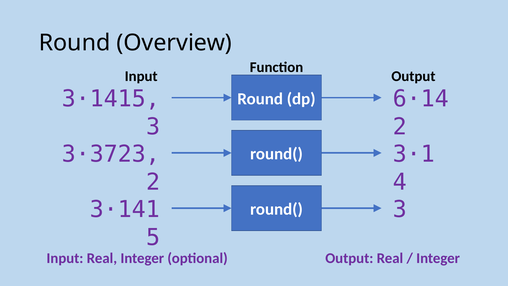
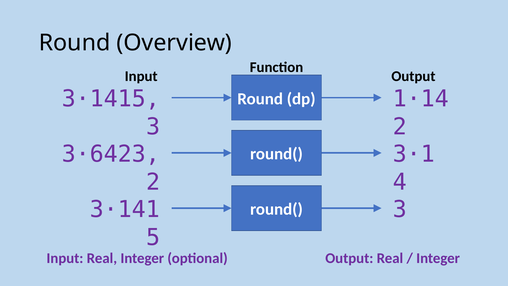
6·14: 6·14 -> 1·14
3·3723: 3·3723 -> 3·6423
